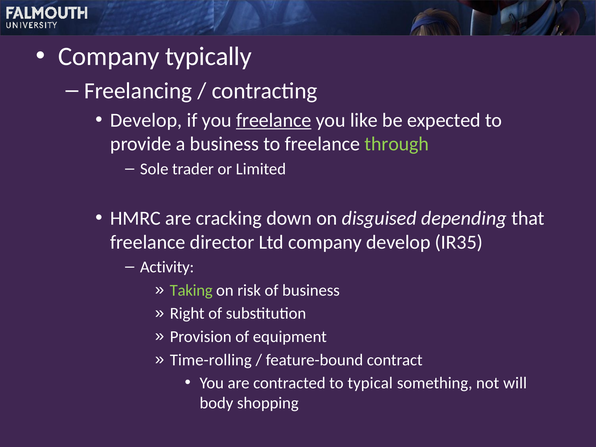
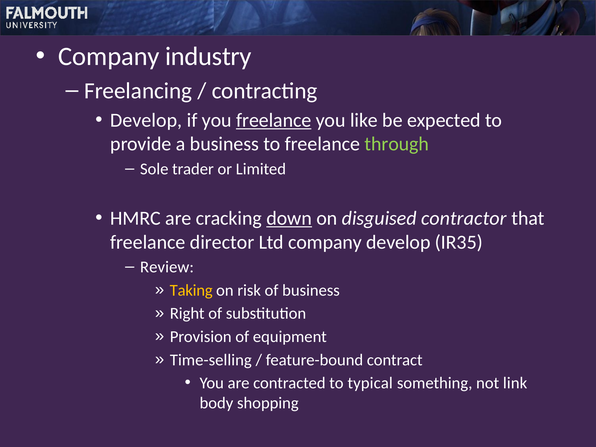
typically: typically -> industry
down underline: none -> present
depending: depending -> contractor
Activity: Activity -> Review
Taking colour: light green -> yellow
Time-rolling: Time-rolling -> Time-selling
will: will -> link
